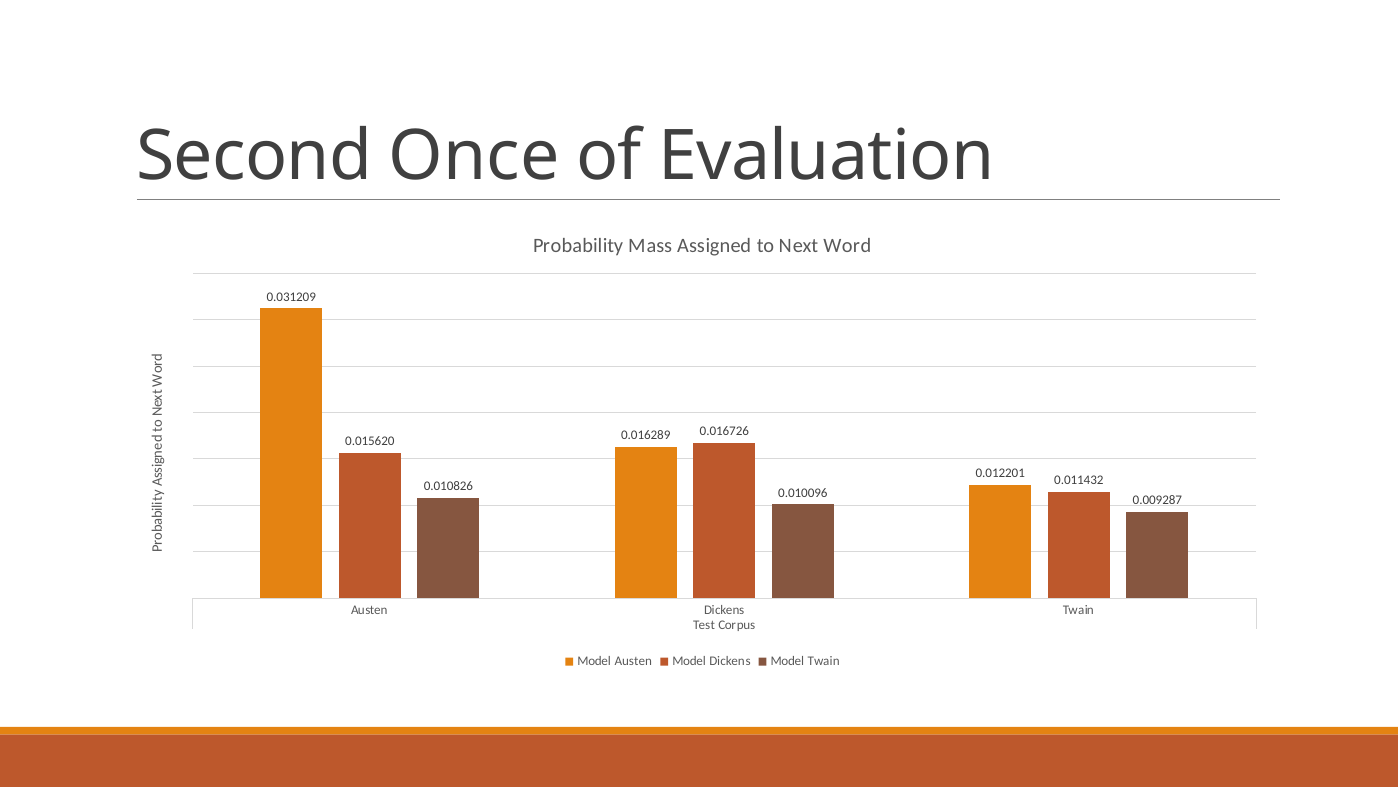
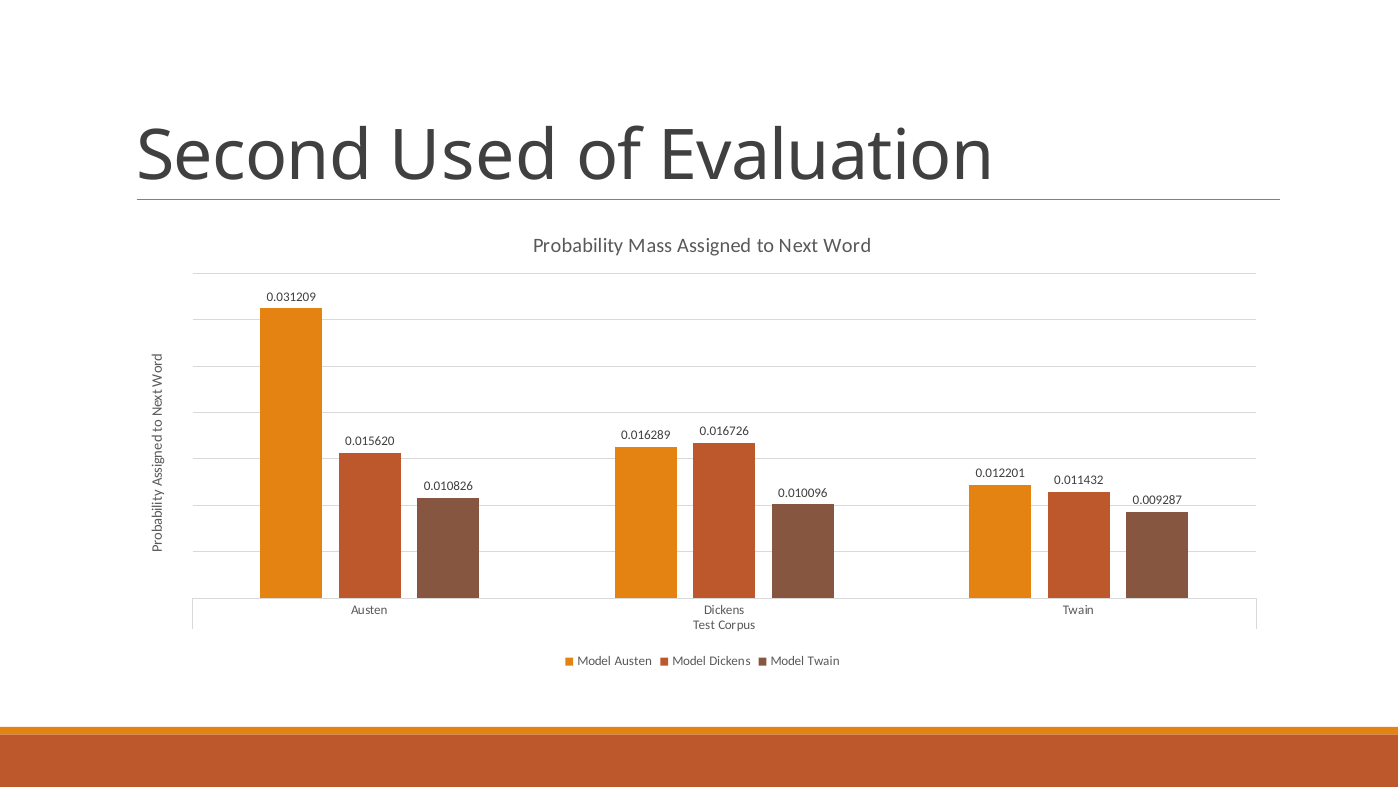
Once: Once -> Used
